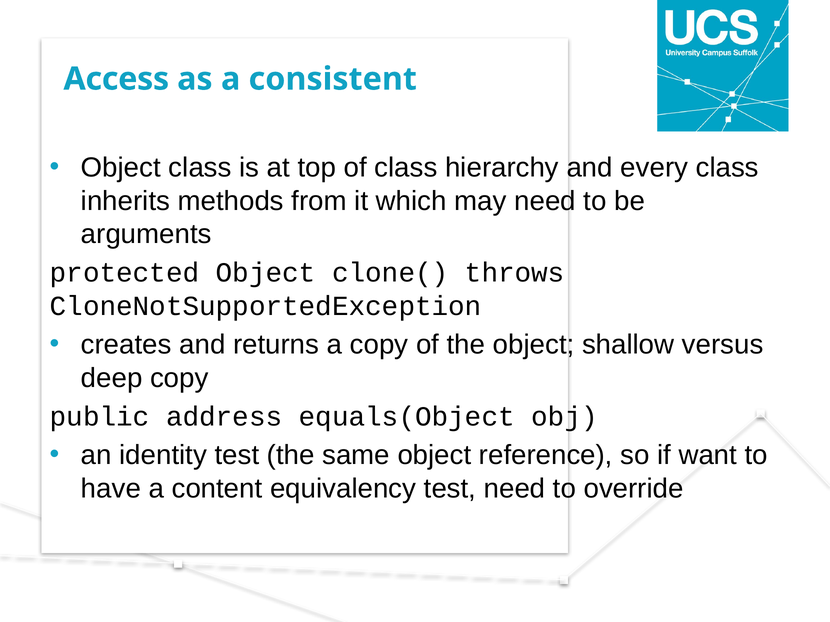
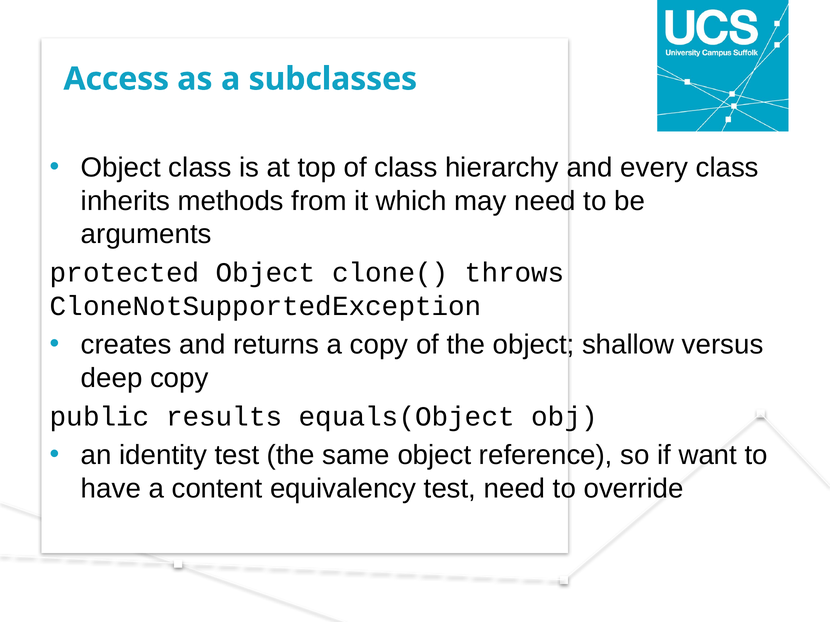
consistent: consistent -> subclasses
address: address -> results
